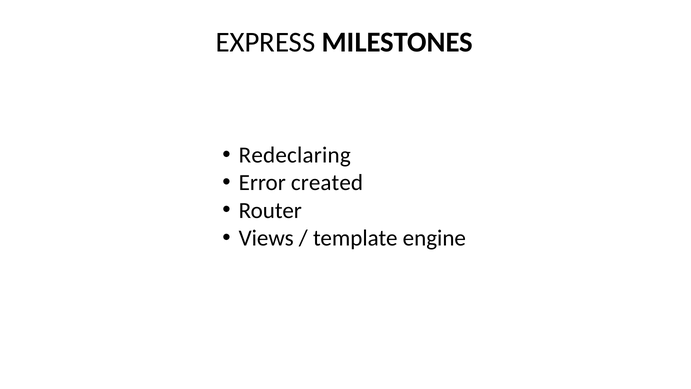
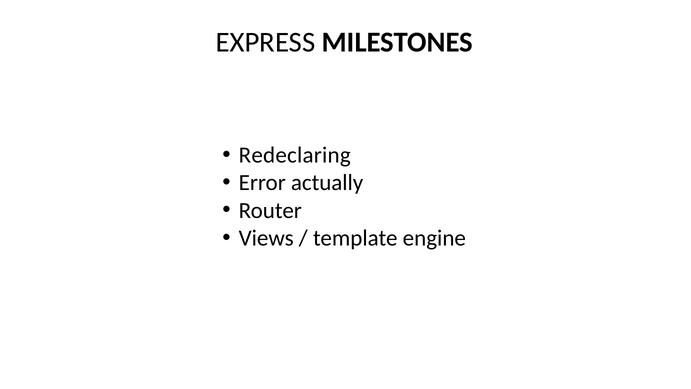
created: created -> actually
